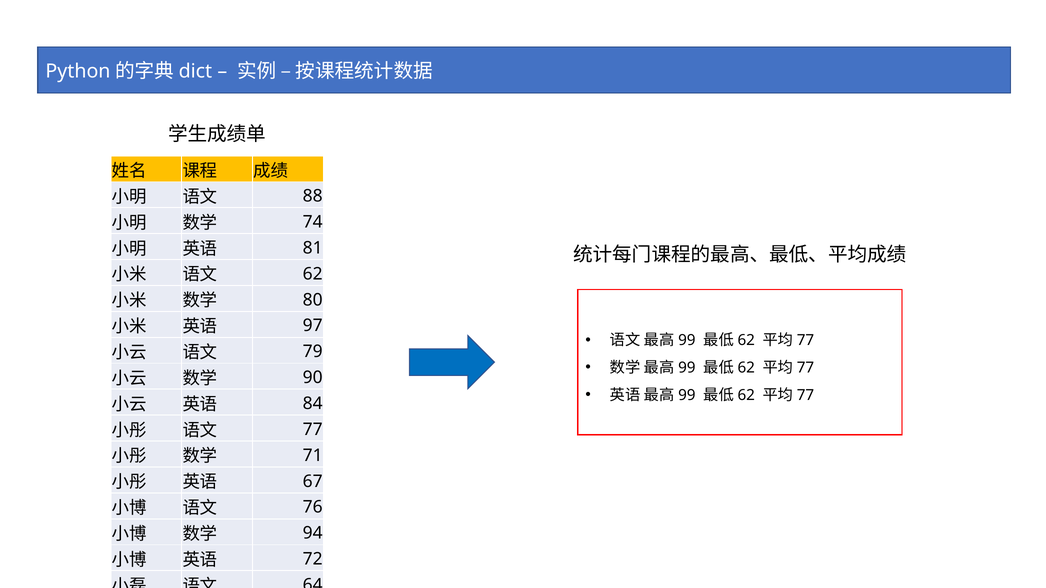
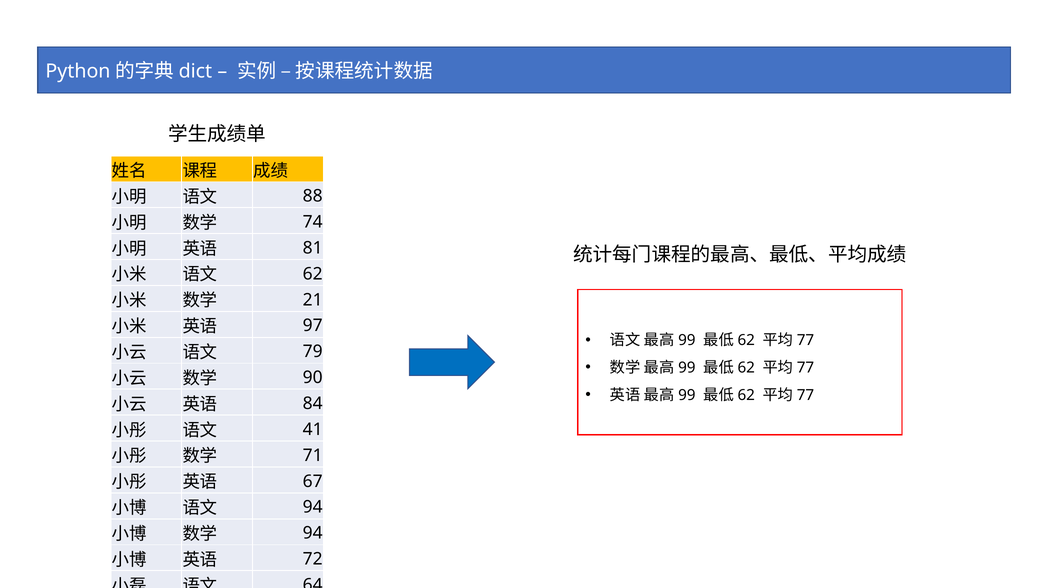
80: 80 -> 21
77: 77 -> 41
76 at (313, 508): 76 -> 94
